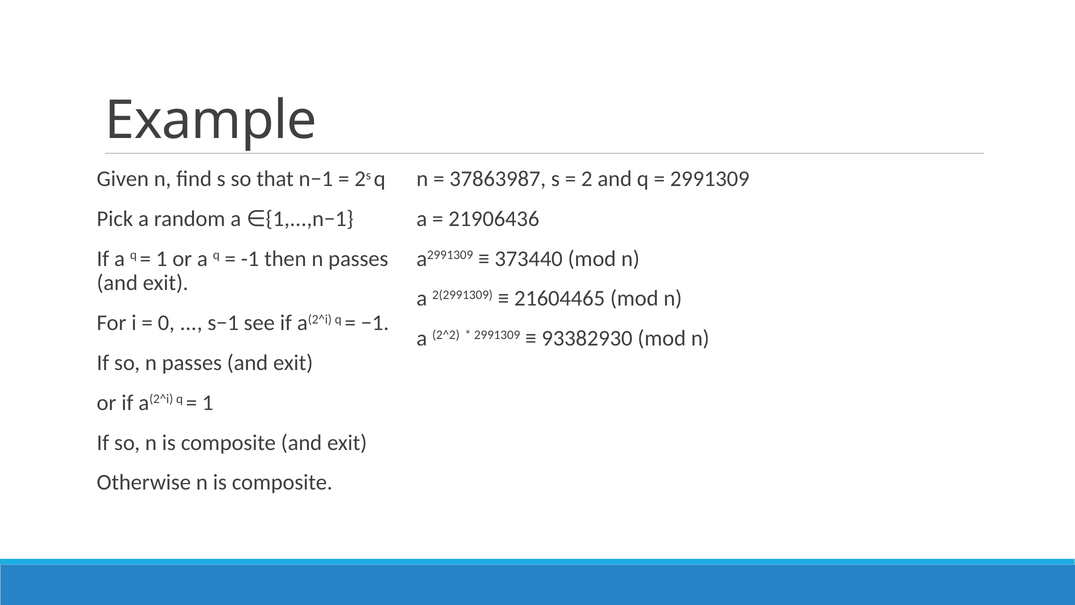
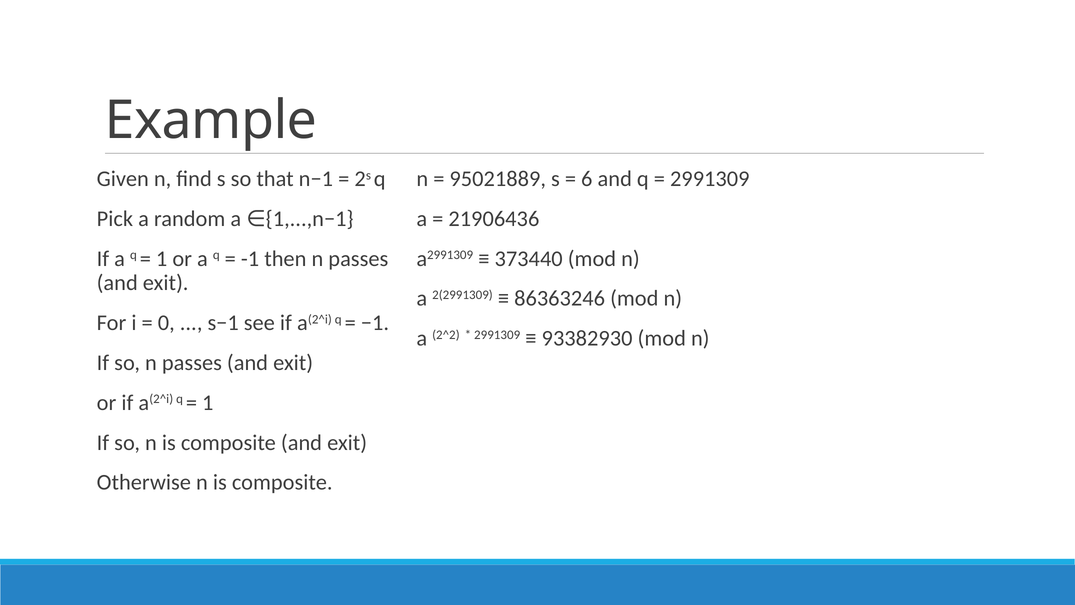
37863987: 37863987 -> 95021889
2: 2 -> 6
21604465: 21604465 -> 86363246
